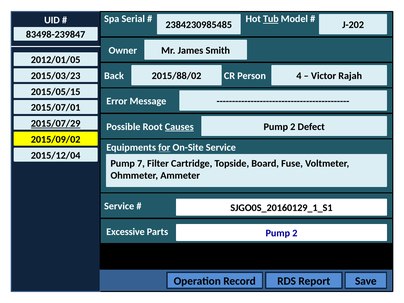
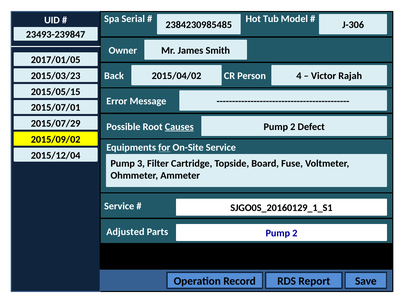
Tub underline: present -> none
J-202: J-202 -> J-306
83498-239847: 83498-239847 -> 23493-239847
2012/01/05: 2012/01/05 -> 2017/01/05
2015/88/02: 2015/88/02 -> 2015/04/02
2015/07/29 underline: present -> none
7: 7 -> 3
Excessive: Excessive -> Adjusted
